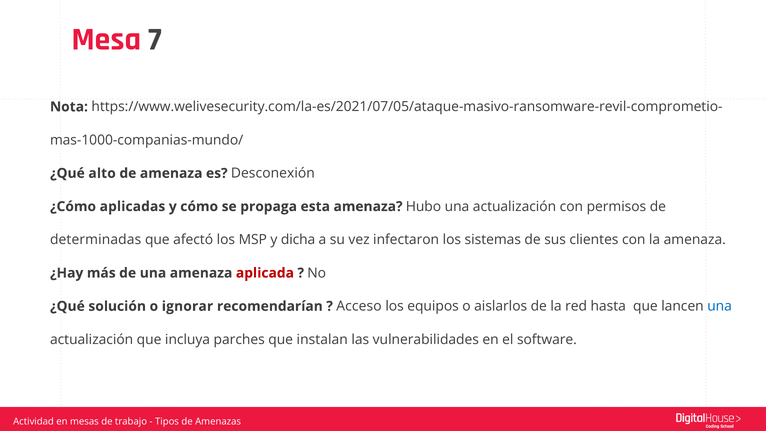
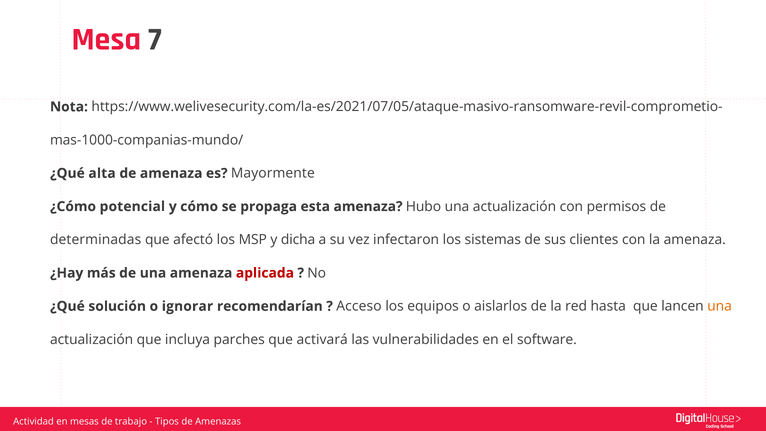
alto: alto -> alta
Desconexión: Desconexión -> Mayormente
aplicadas: aplicadas -> potencial
una at (720, 306) colour: blue -> orange
instalan: instalan -> activará
